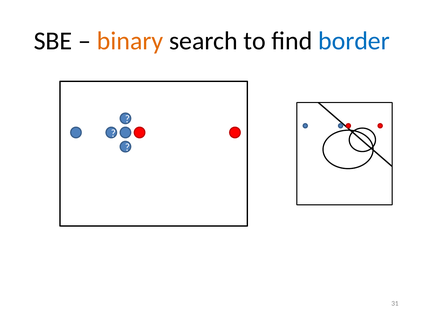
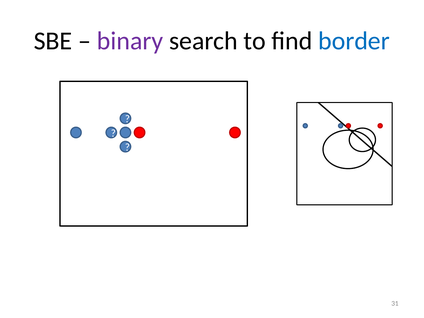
binary colour: orange -> purple
